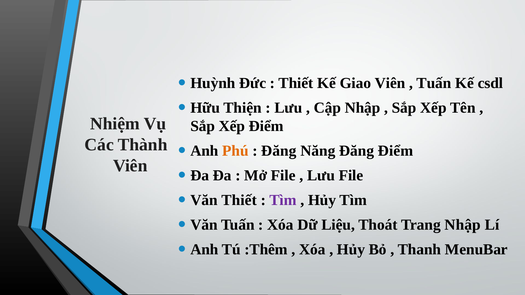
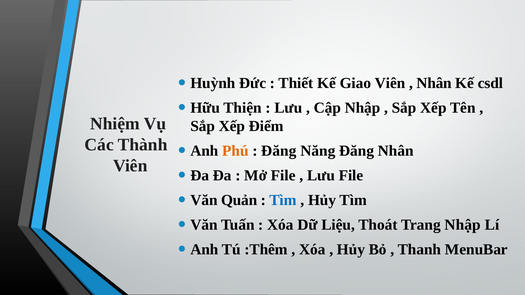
Tuấn at (434, 83): Tuấn -> Nhân
Đăng Điểm: Điểm -> Nhân
Văn Thiết: Thiết -> Quản
Tìm at (283, 200) colour: purple -> blue
